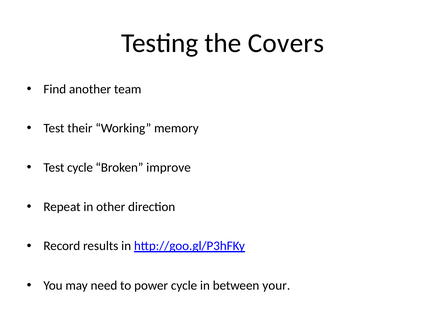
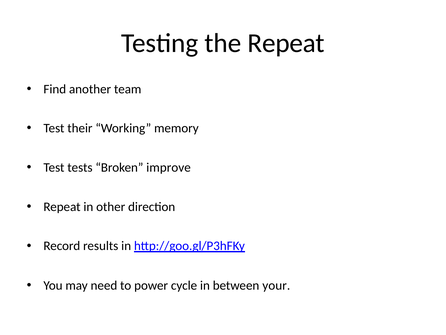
the Covers: Covers -> Repeat
Test cycle: cycle -> tests
